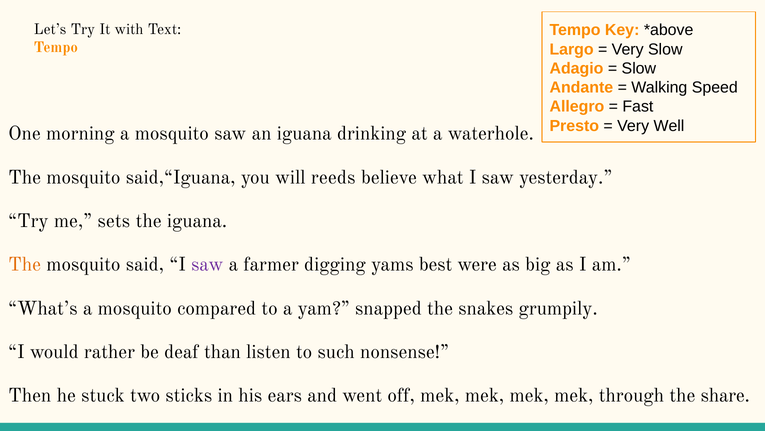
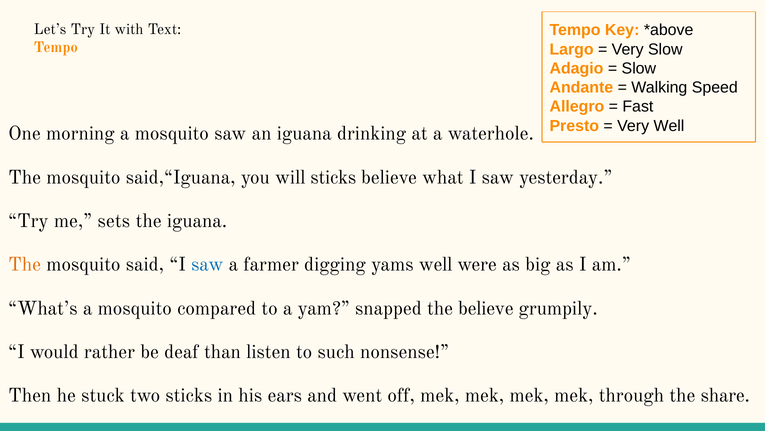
will reeds: reeds -> sticks
saw at (207, 264) colour: purple -> blue
yams best: best -> well
the snakes: snakes -> believe
